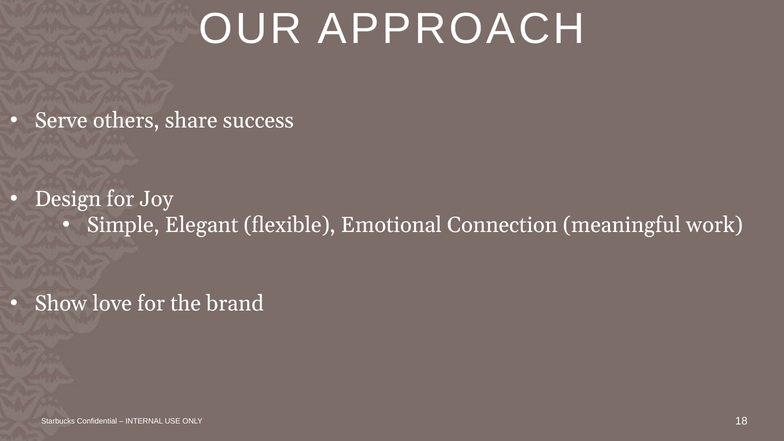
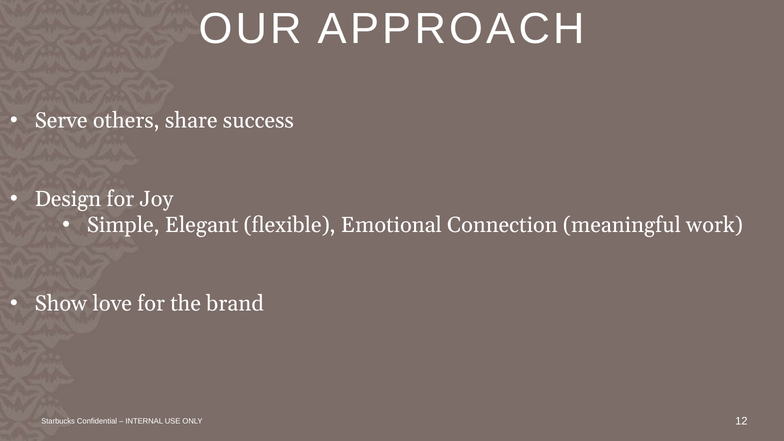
18: 18 -> 12
